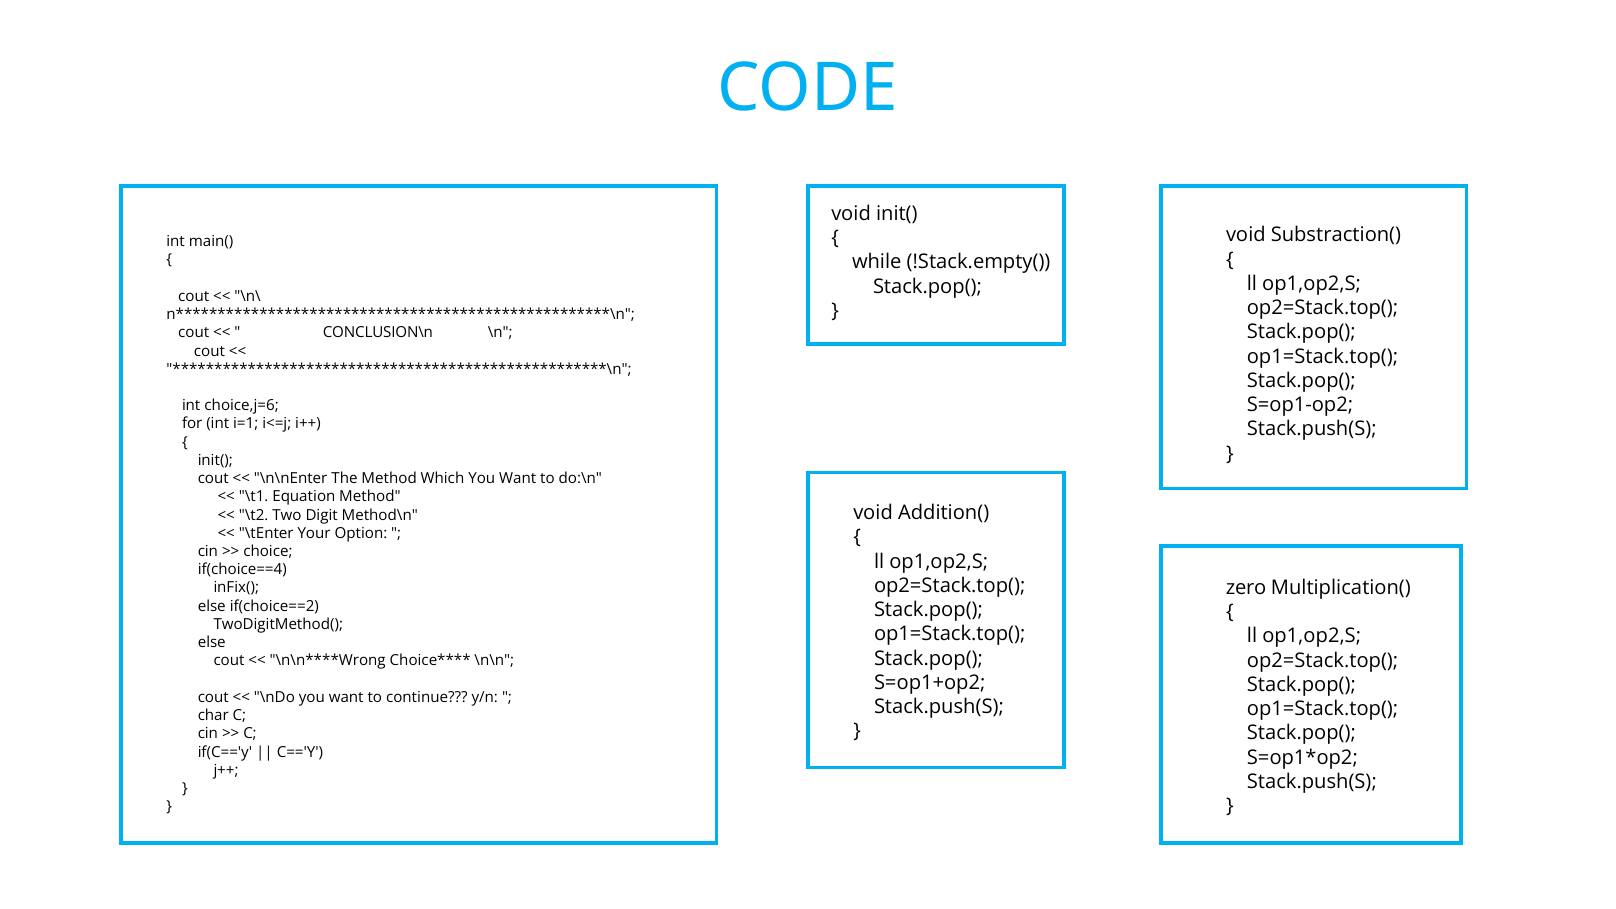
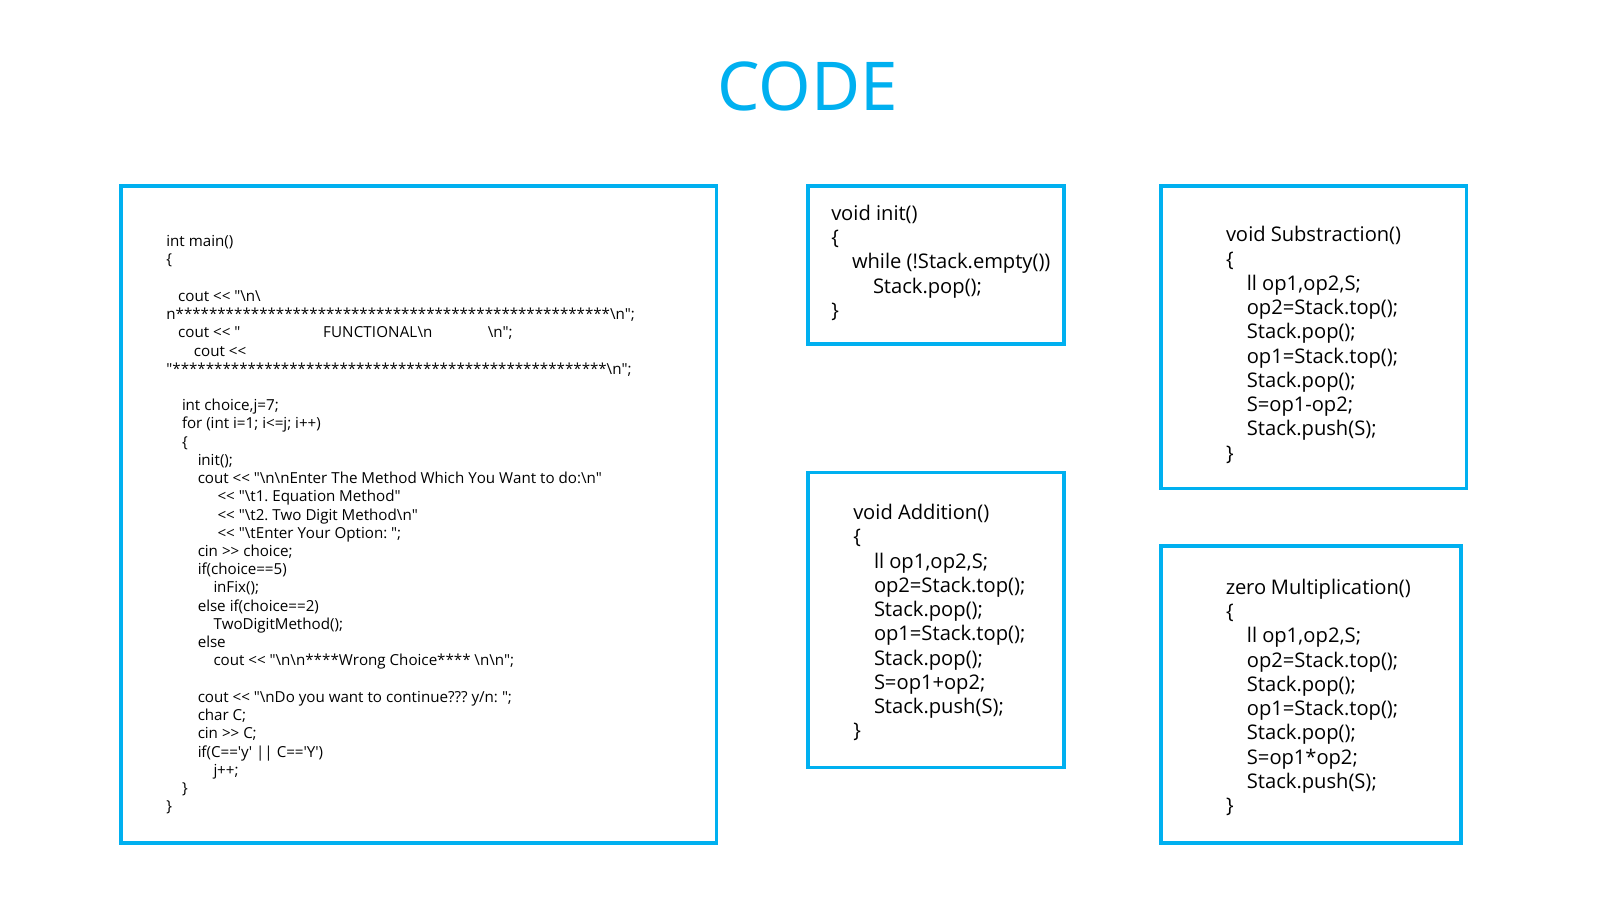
CONCLUSION\n: CONCLUSION\n -> FUNCTIONAL\n
choice,j=6: choice,j=6 -> choice,j=7
if(choice==4: if(choice==4 -> if(choice==5
